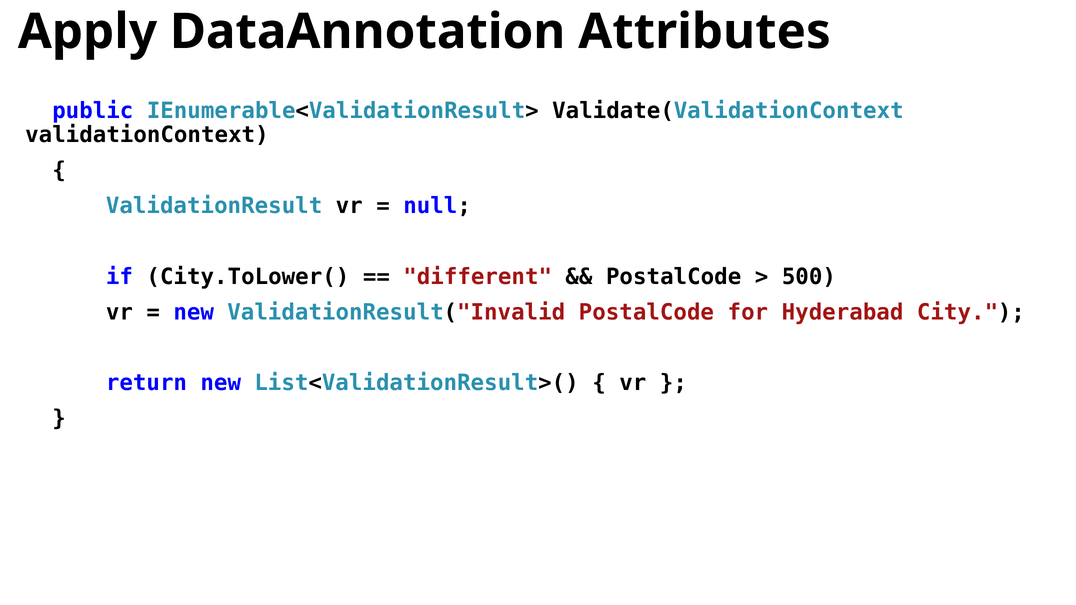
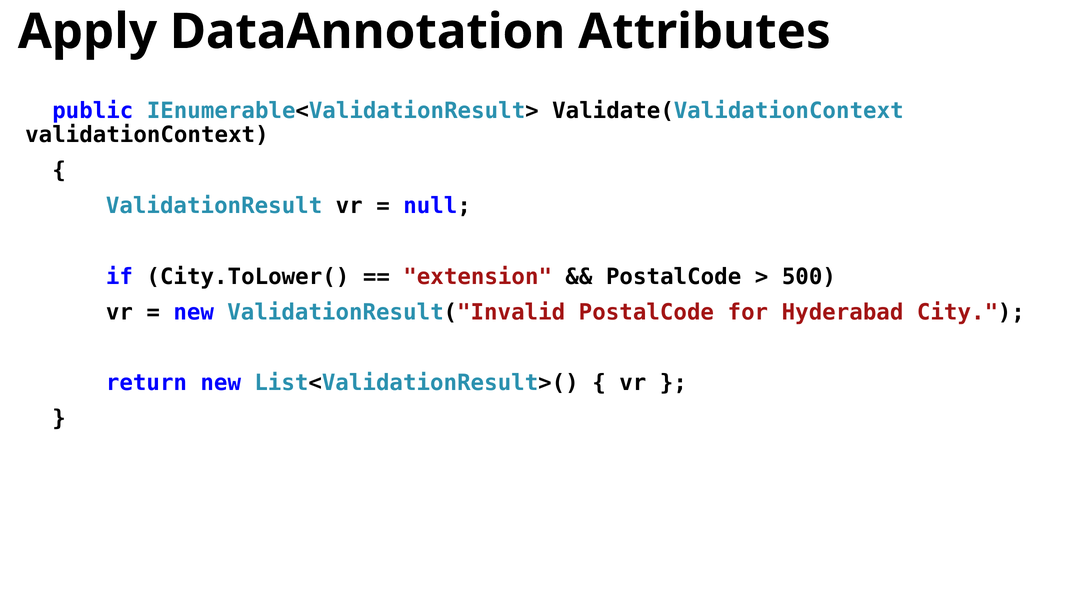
different: different -> extension
